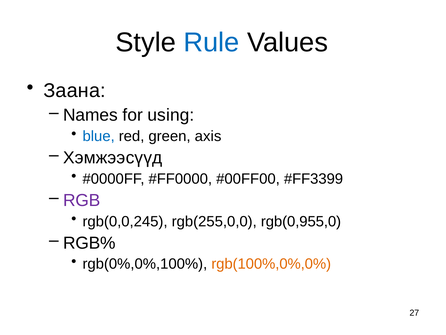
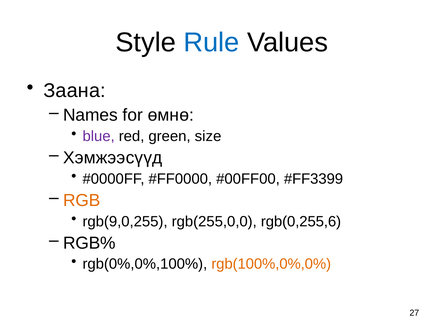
using: using -> өмнө
blue colour: blue -> purple
axis: axis -> size
RGB colour: purple -> orange
rgb(0,0,245: rgb(0,0,245 -> rgb(9,0,255
rgb(0,955,0: rgb(0,955,0 -> rgb(0,255,6
